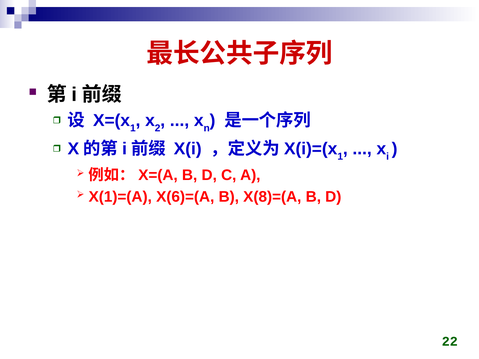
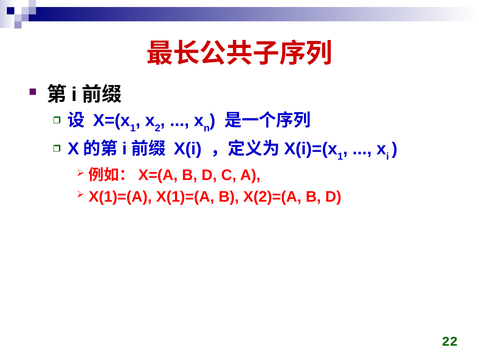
X(1)=(A X(6)=(A: X(6)=(A -> X(1)=(A
X(8)=(A: X(8)=(A -> X(2)=(A
